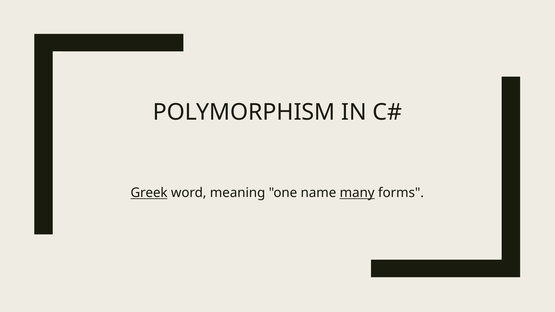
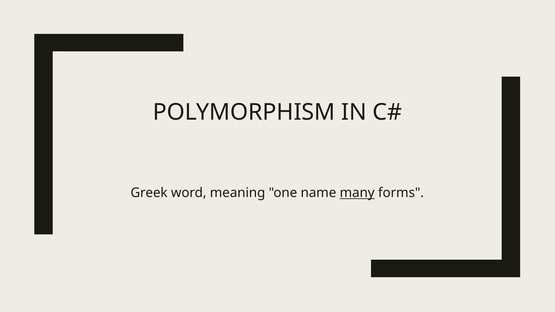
Greek underline: present -> none
